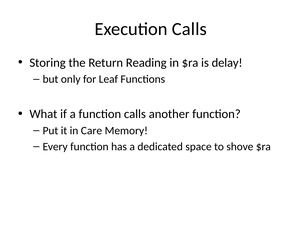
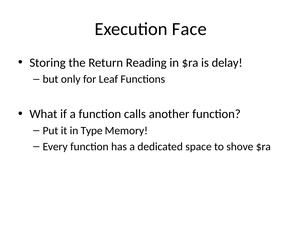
Execution Calls: Calls -> Face
Care: Care -> Type
